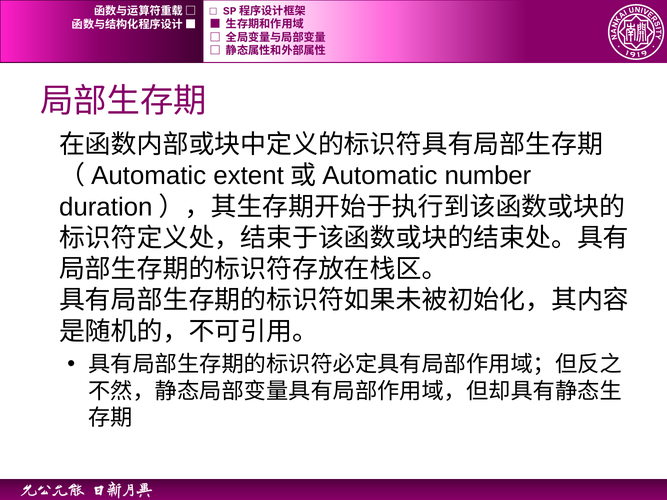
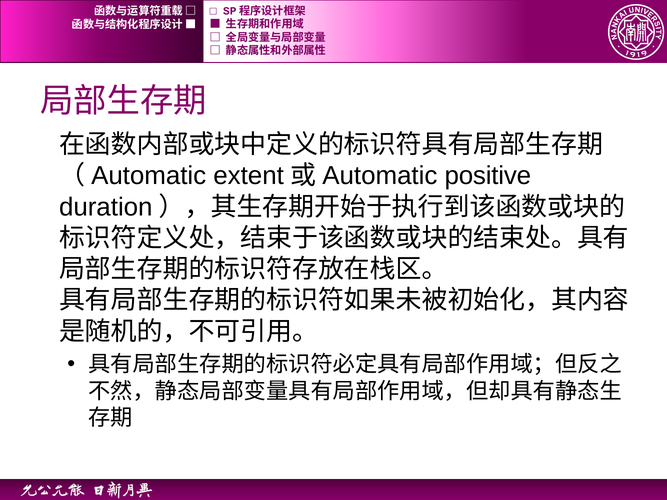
number: number -> positive
